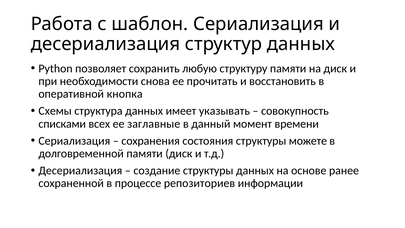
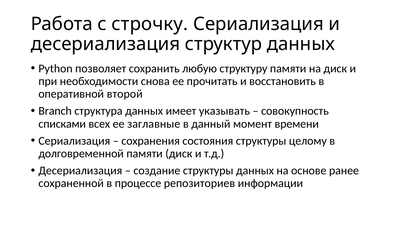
шаблон: шаблон -> строчку
кнопка: кнопка -> второй
Схемы: Схемы -> Branch
можете: можете -> целому
